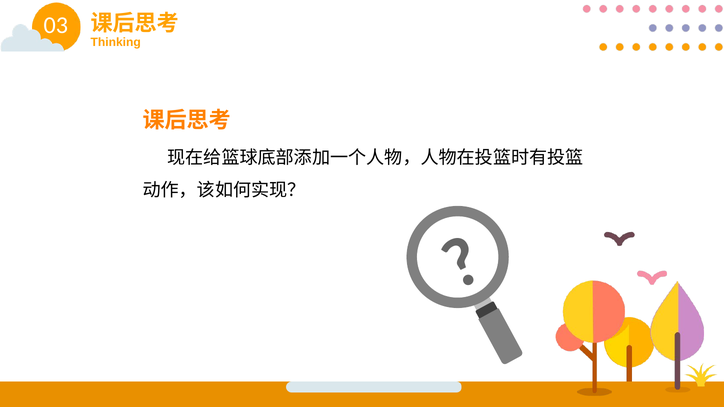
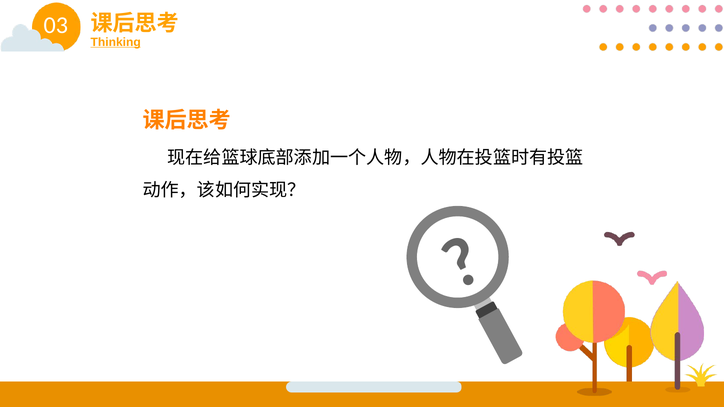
Thinking underline: none -> present
